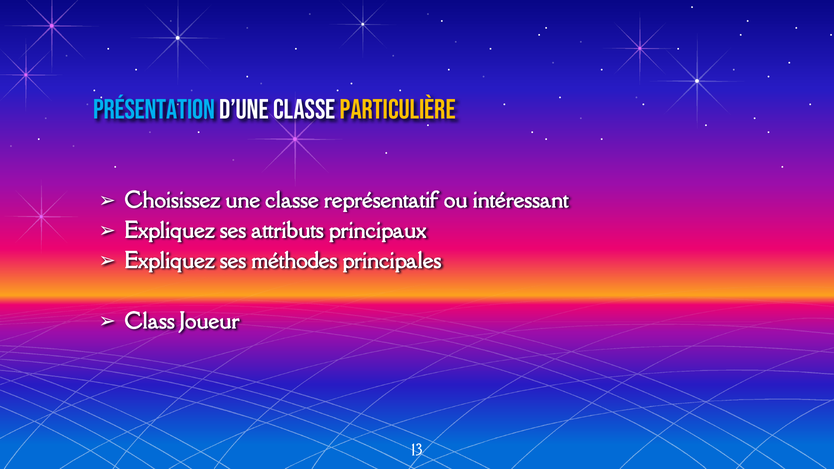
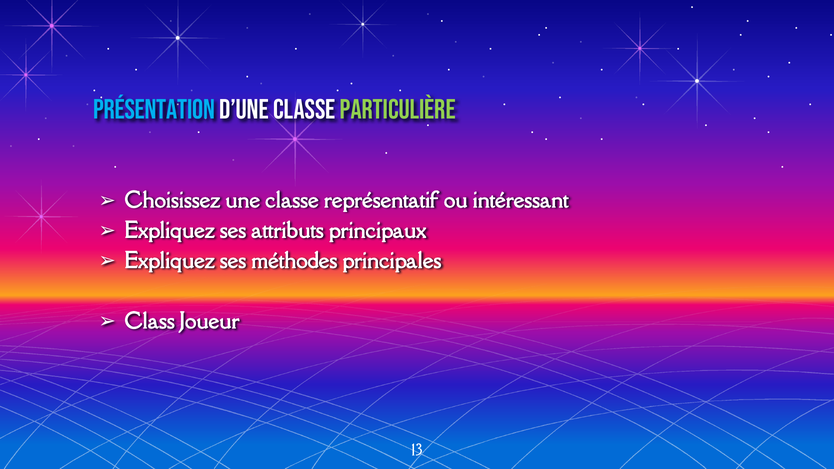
particulière colour: yellow -> light green
